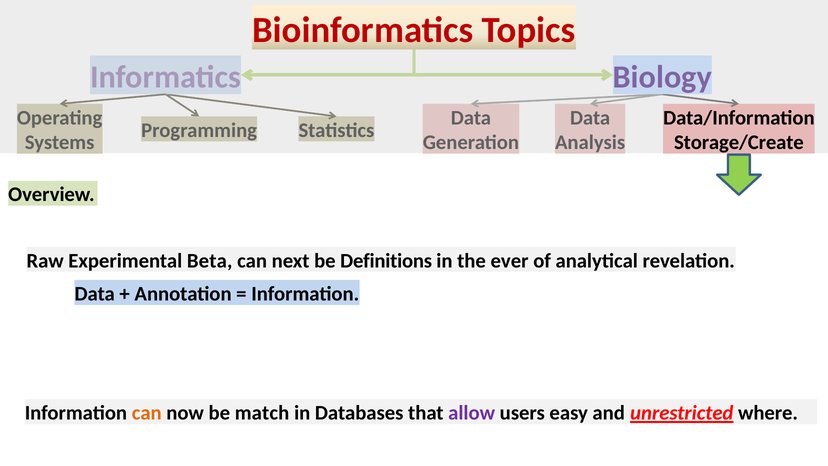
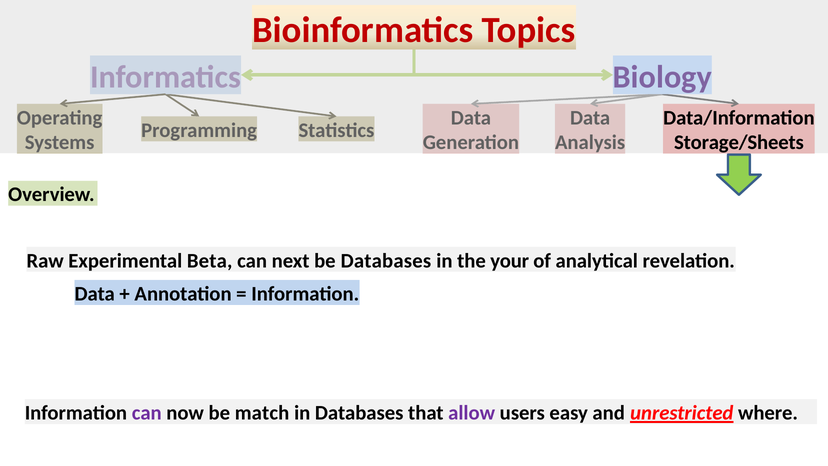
Storage/Create: Storage/Create -> Storage/Sheets
be Definitions: Definitions -> Databases
ever: ever -> your
can at (147, 413) colour: orange -> purple
